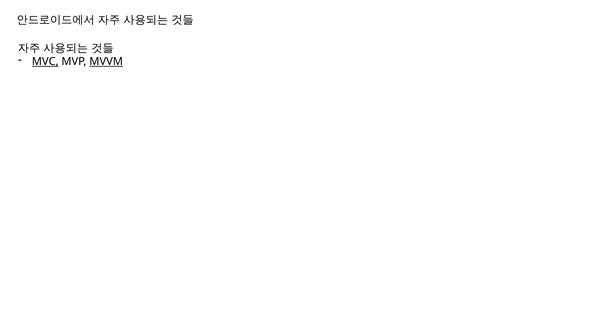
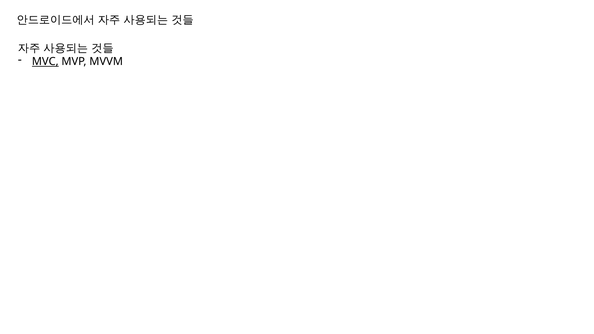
MVVM underline: present -> none
